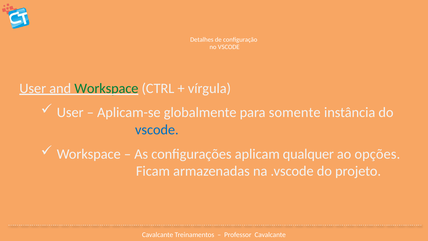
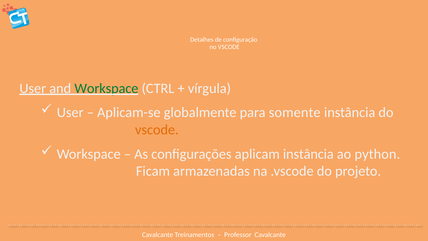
vscode at (157, 130) colour: blue -> orange
aplicam qualquer: qualquer -> instância
opções: opções -> python
